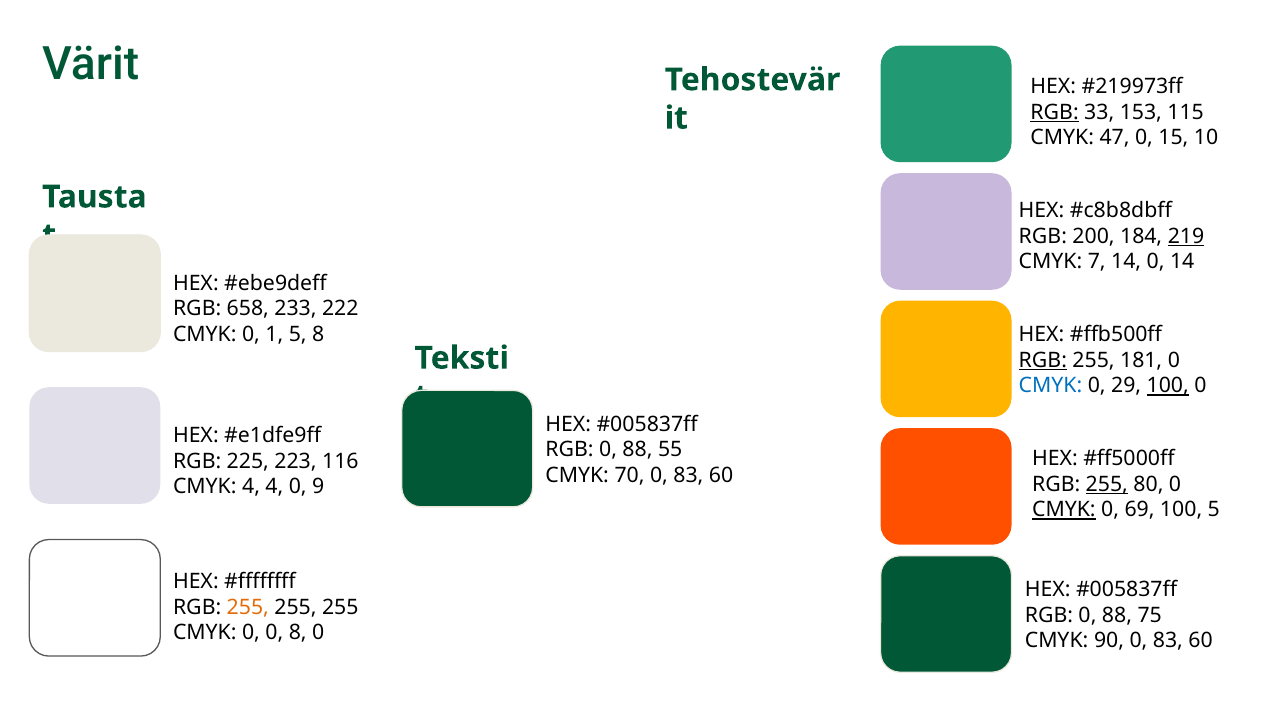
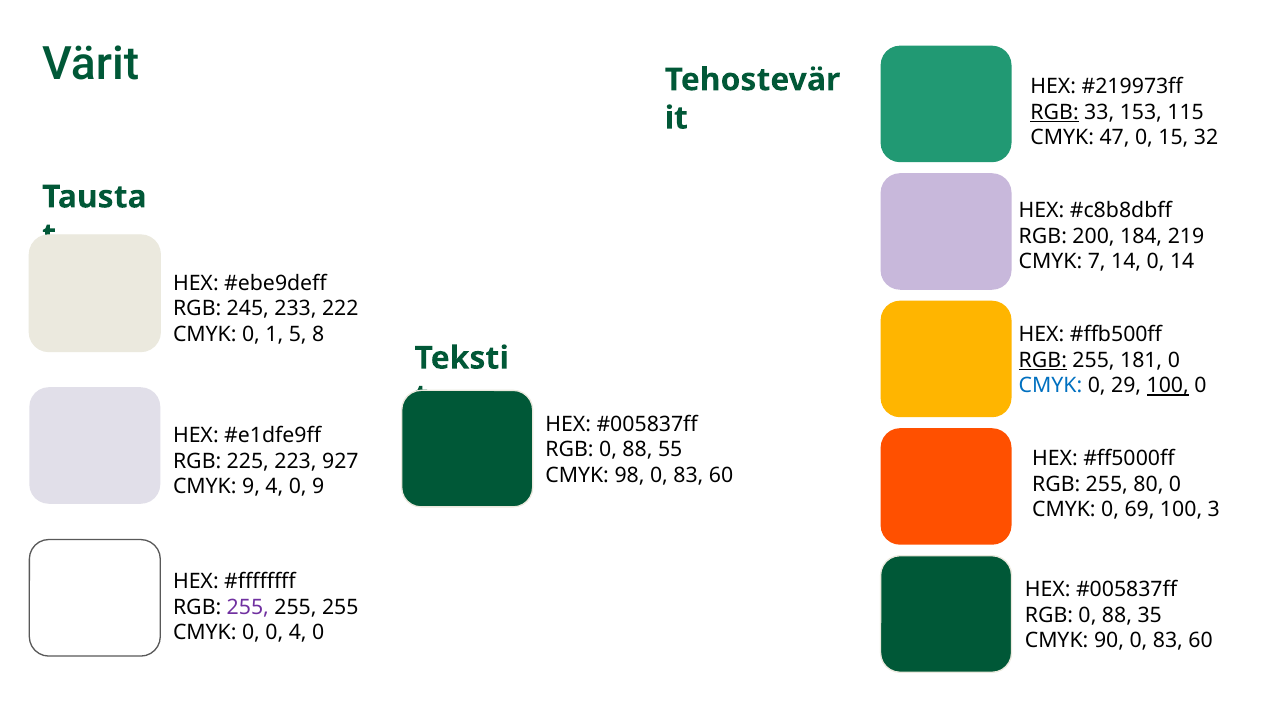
10: 10 -> 32
219 underline: present -> none
658: 658 -> 245
116: 116 -> 927
70: 70 -> 98
255 at (1107, 485) underline: present -> none
CMYK 4: 4 -> 9
CMYK at (1064, 510) underline: present -> none
100 5: 5 -> 3
255 at (248, 608) colour: orange -> purple
75: 75 -> 35
0 8: 8 -> 4
